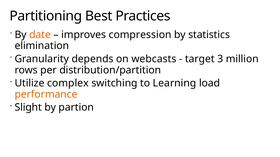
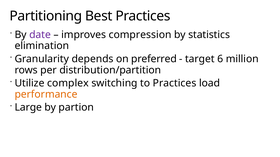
date colour: orange -> purple
webcasts: webcasts -> preferred
3: 3 -> 6
to Learning: Learning -> Practices
Slight: Slight -> Large
